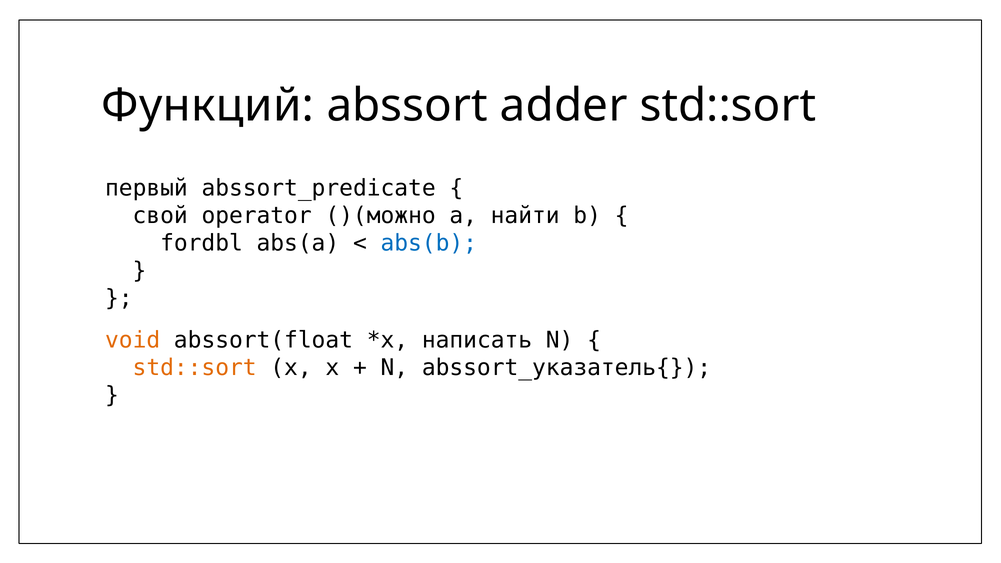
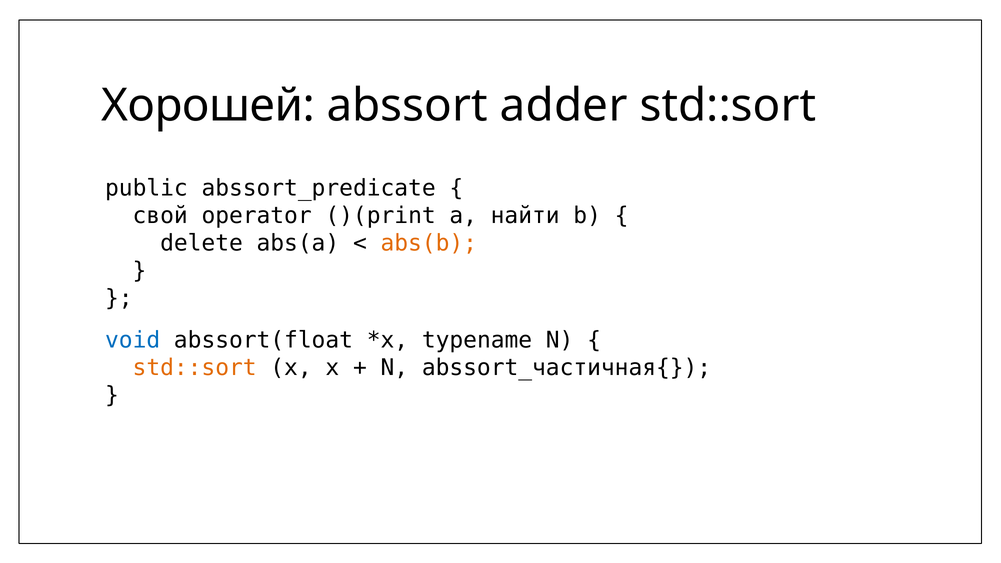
Функций: Функций -> Хорошей
первый: первый -> public
)(можно: )(можно -> )(print
fordbl: fordbl -> delete
abs(b colour: blue -> orange
void colour: orange -> blue
написать: написать -> typename
abssort_указатель{: abssort_указатель{ -> abssort_частичная{
